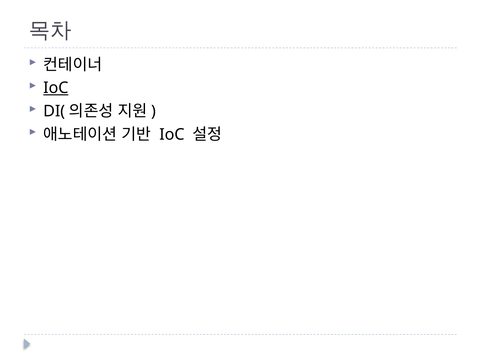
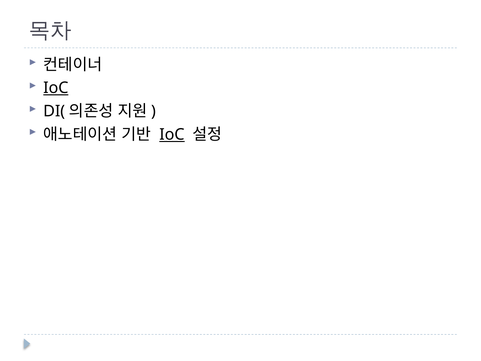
IoC at (172, 134) underline: none -> present
